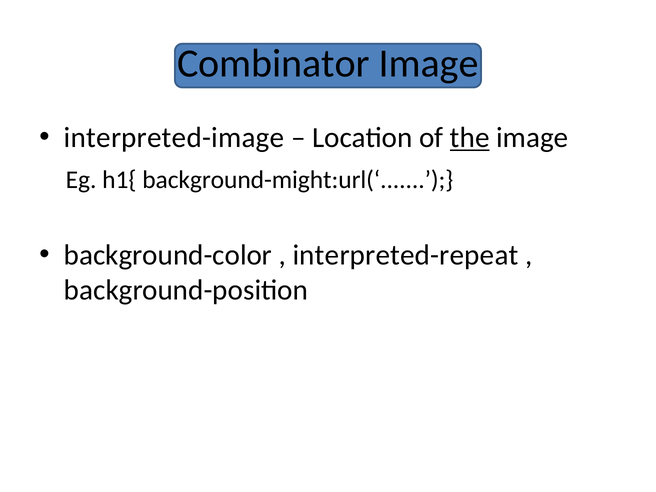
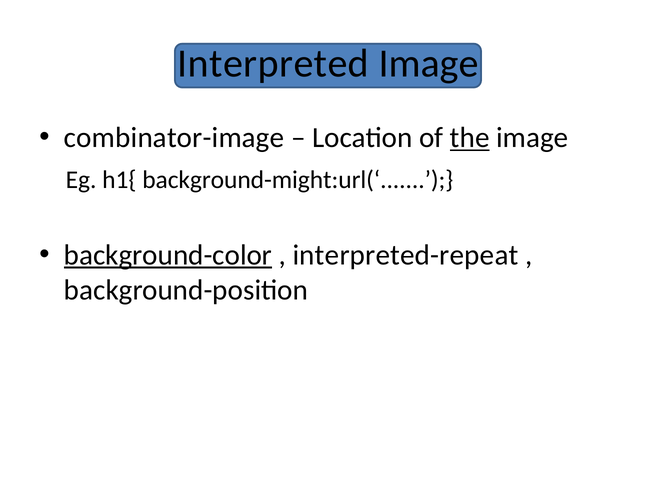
Combinator: Combinator -> Interpreted
interpreted-image: interpreted-image -> combinator-image
background-color underline: none -> present
